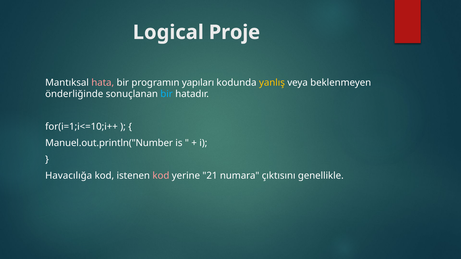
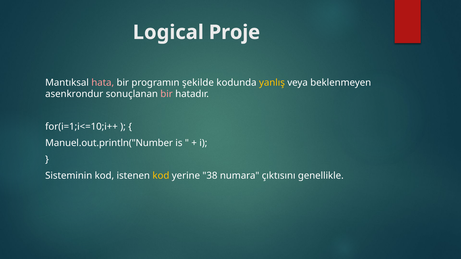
yapıları: yapıları -> şekilde
önderliğinde: önderliğinde -> asenkrondur
bir at (167, 94) colour: light blue -> pink
Havacılığa: Havacılığa -> Sisteminin
kod at (161, 176) colour: pink -> yellow
21: 21 -> 38
